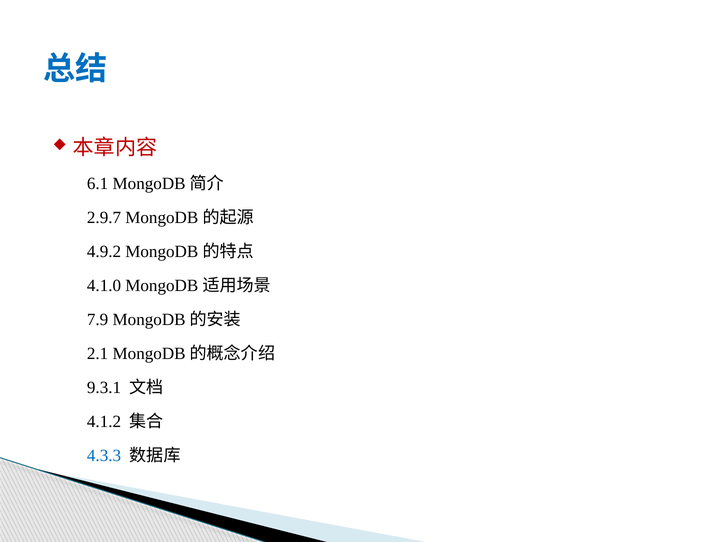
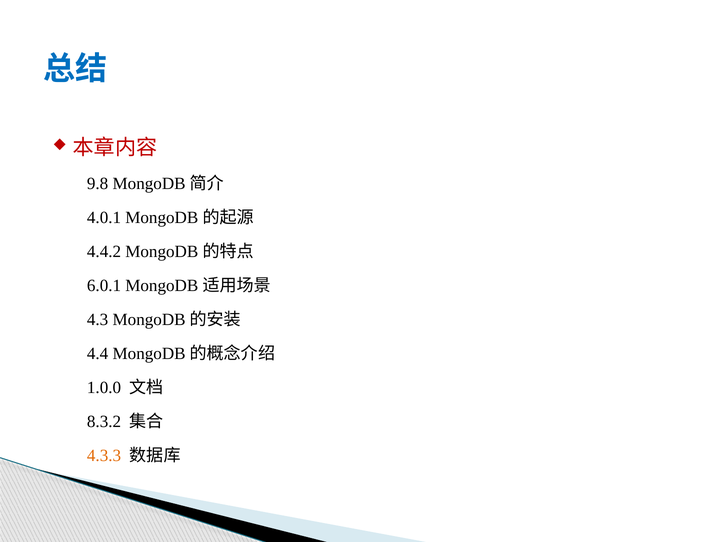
6.1: 6.1 -> 9.8
2.9.7: 2.9.7 -> 4.0.1
4.9.2: 4.9.2 -> 4.4.2
4.1.0: 4.1.0 -> 6.0.1
7.9: 7.9 -> 4.3
2.1: 2.1 -> 4.4
9.3.1: 9.3.1 -> 1.0.0
4.1.2: 4.1.2 -> 8.3.2
4.3.3 colour: blue -> orange
